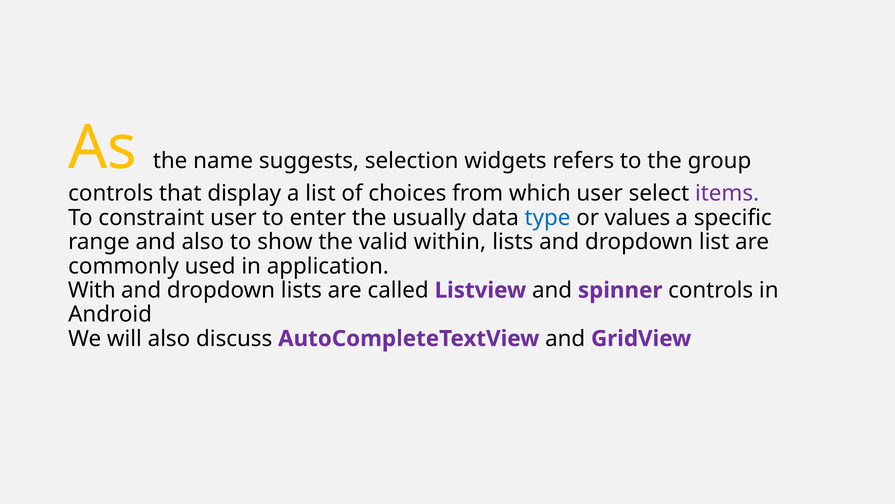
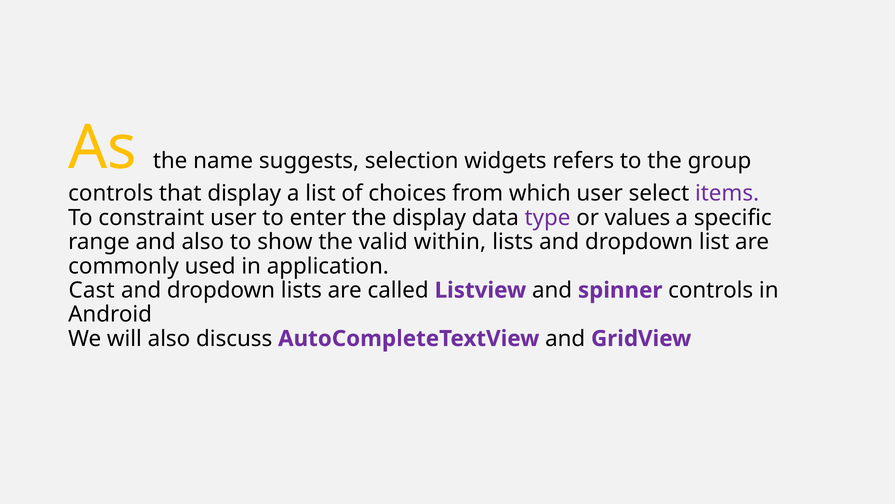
the usually: usually -> display
type colour: blue -> purple
With: With -> Cast
